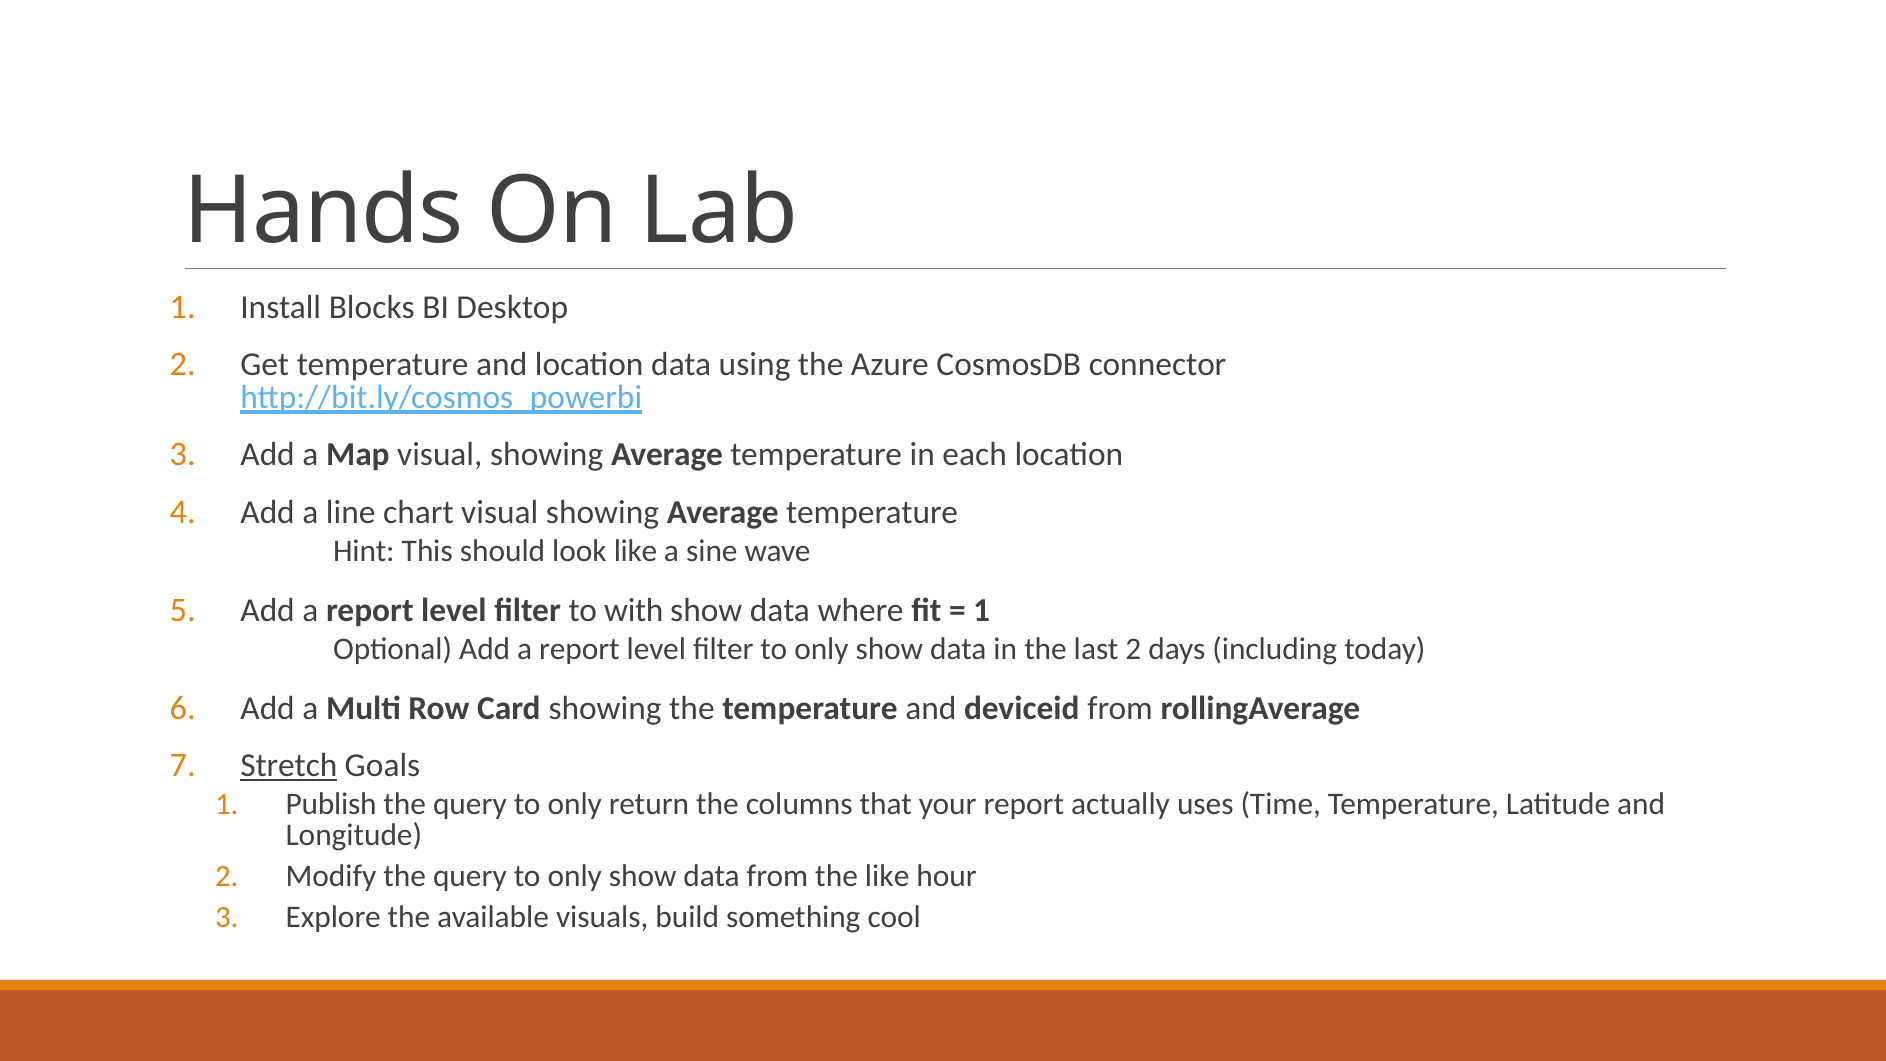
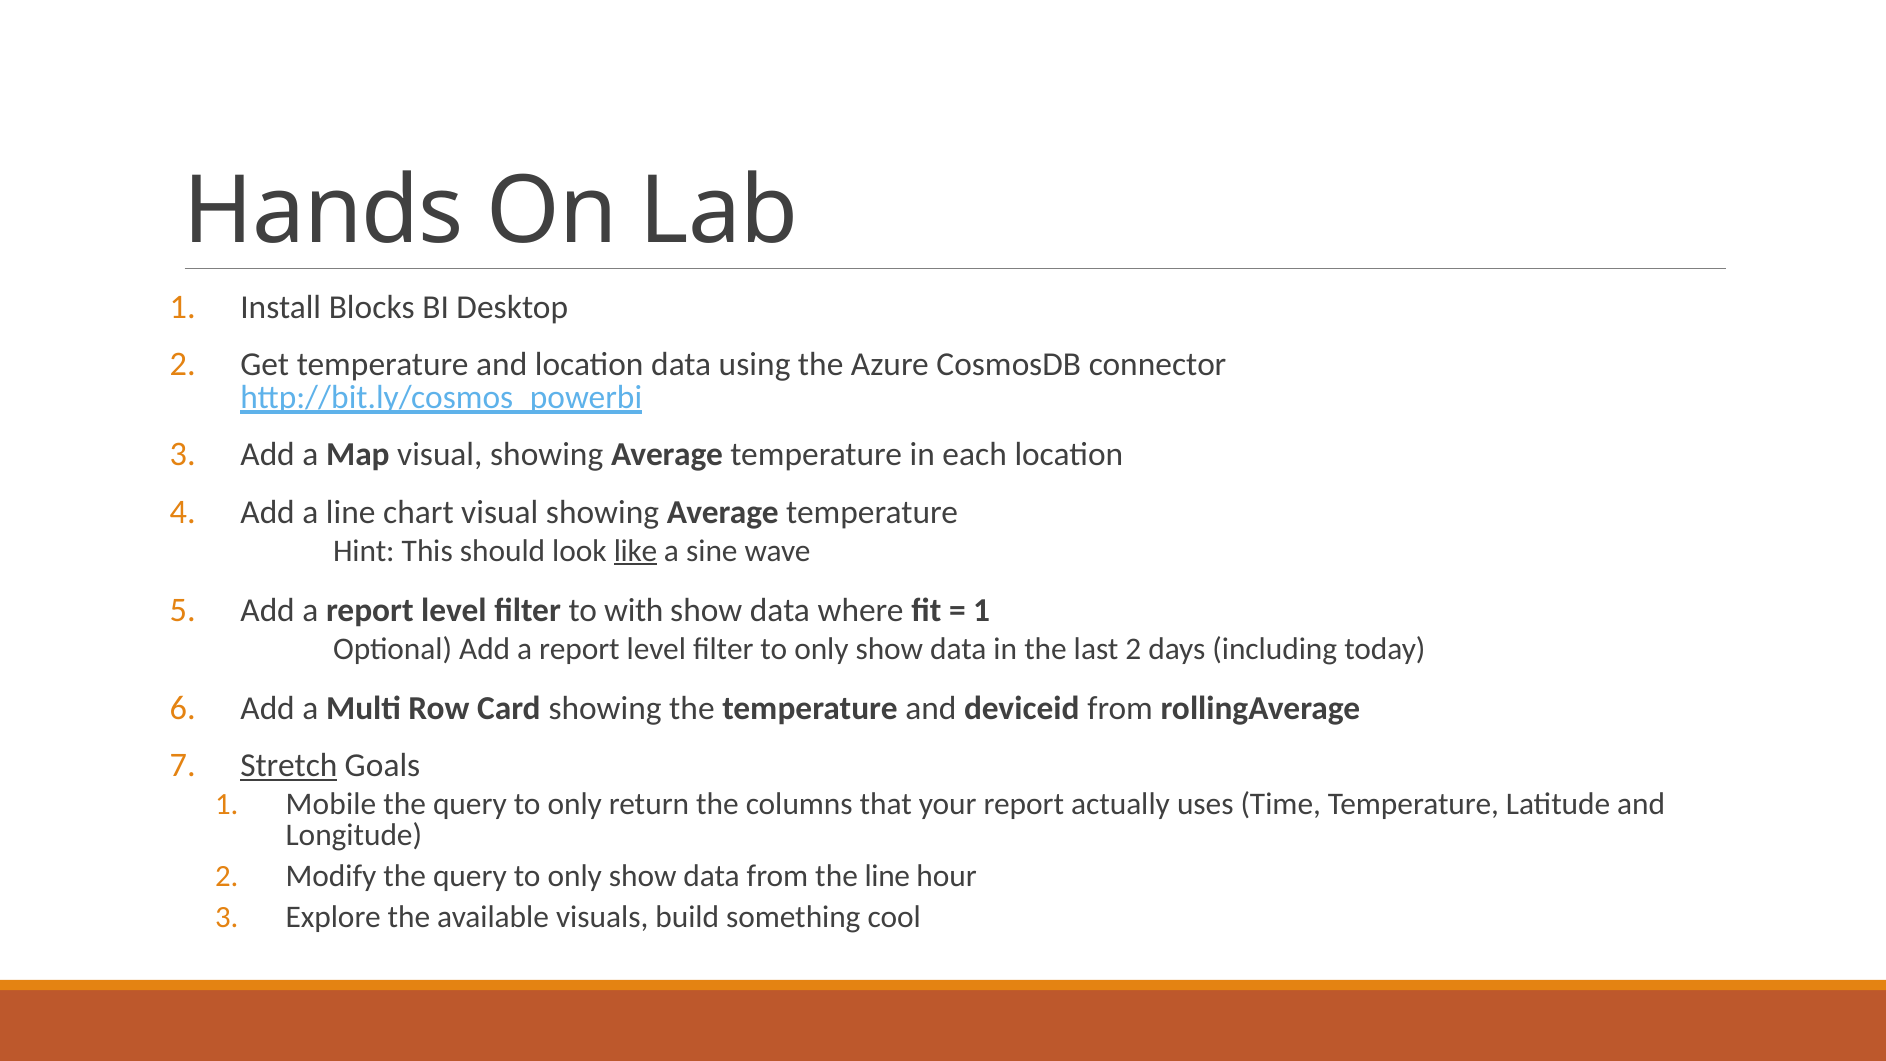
like at (635, 551) underline: none -> present
Publish: Publish -> Mobile
the like: like -> line
